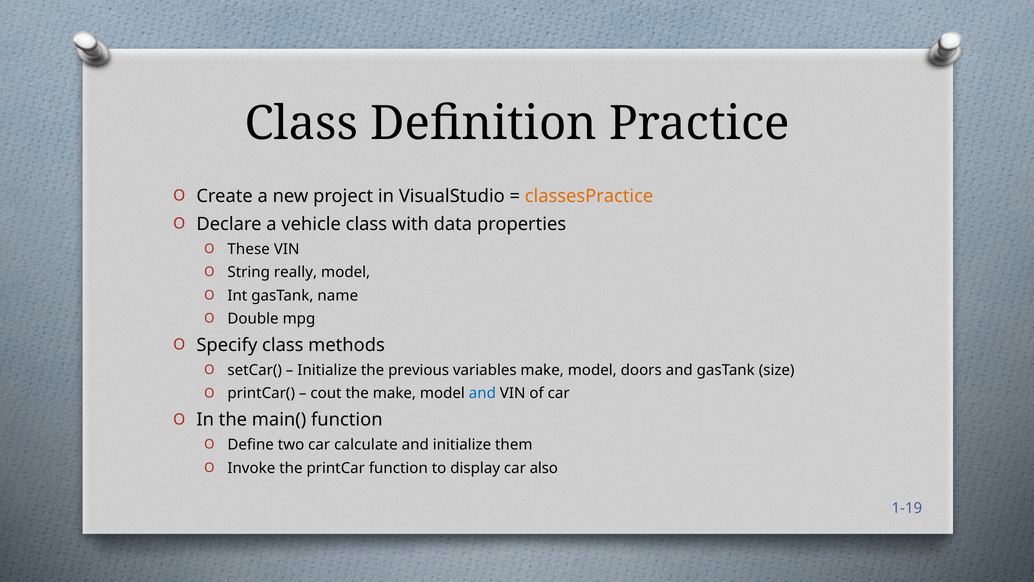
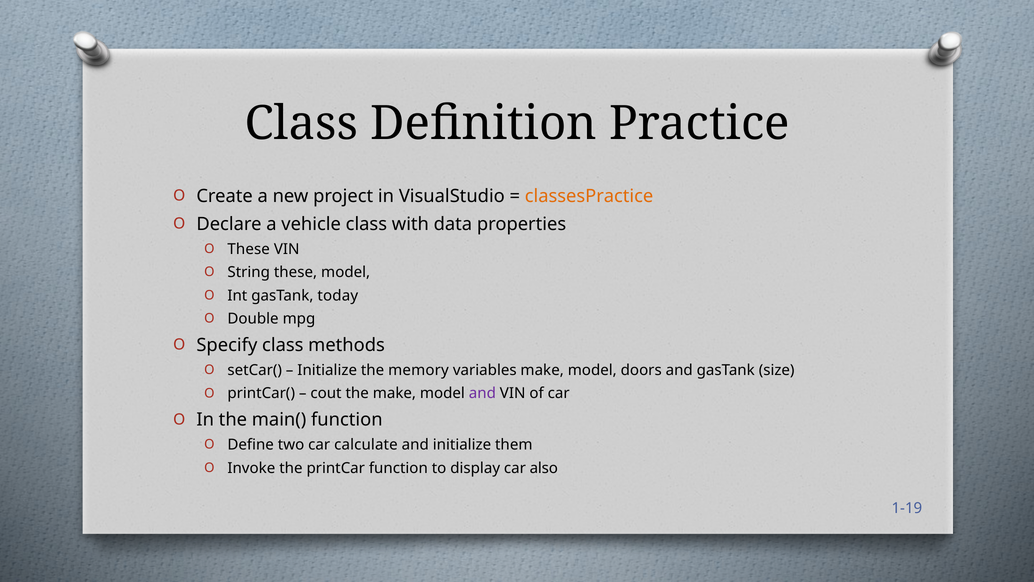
String really: really -> these
name: name -> today
previous: previous -> memory
and at (482, 393) colour: blue -> purple
